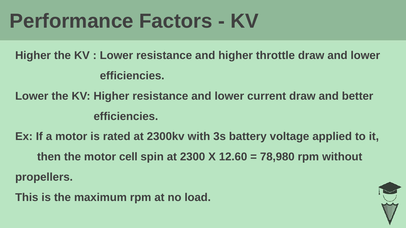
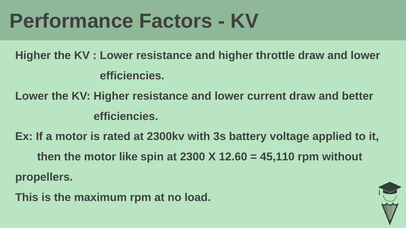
cell: cell -> like
78,980: 78,980 -> 45,110
